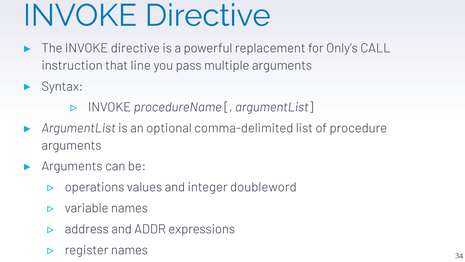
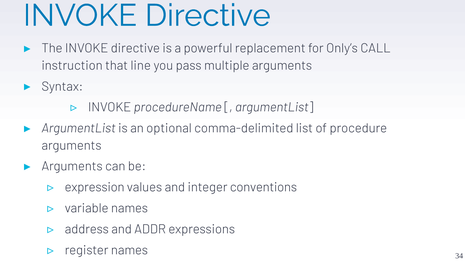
operations: operations -> expression
doubleword: doubleword -> conventions
